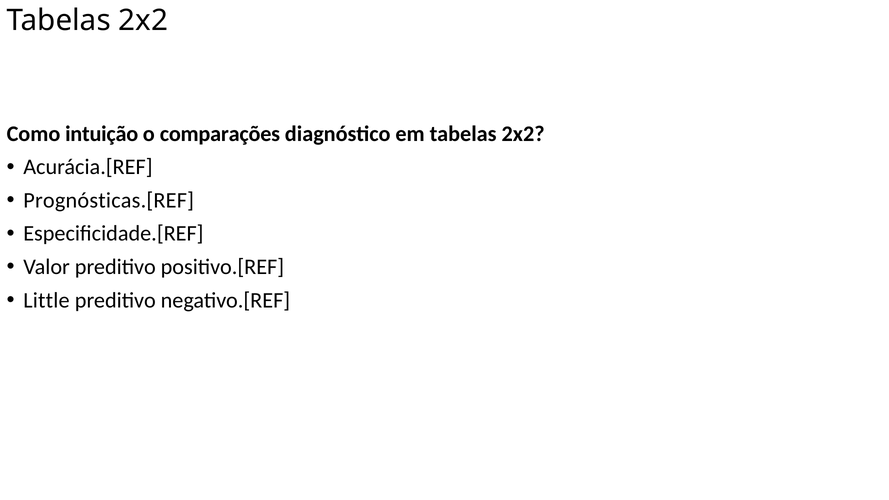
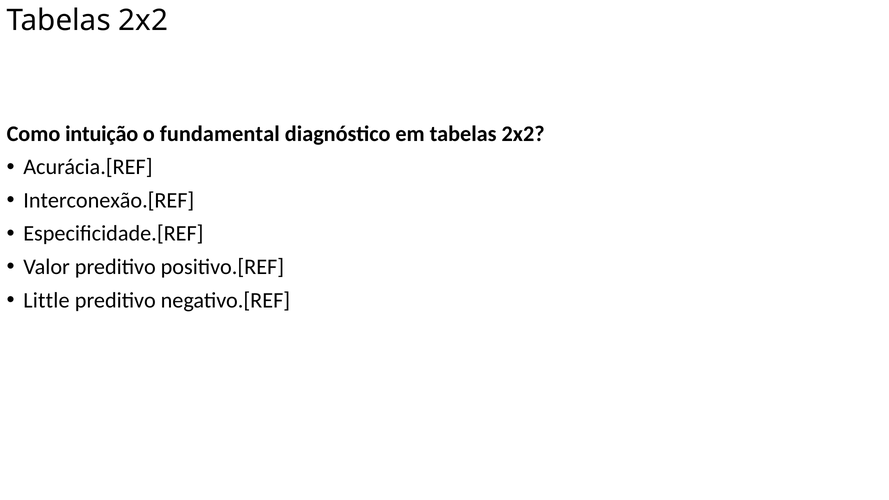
comparações: comparações -> fundamental
Prognósticas.[REF: Prognósticas.[REF -> Interconexão.[REF
